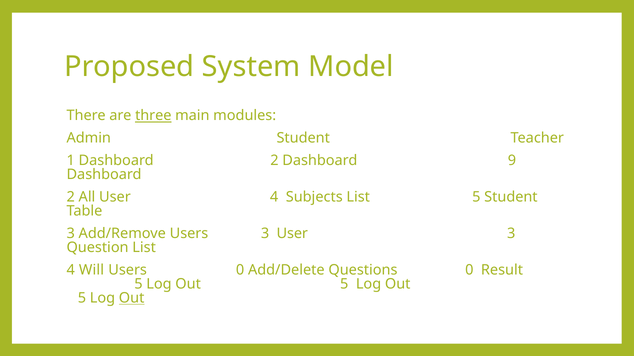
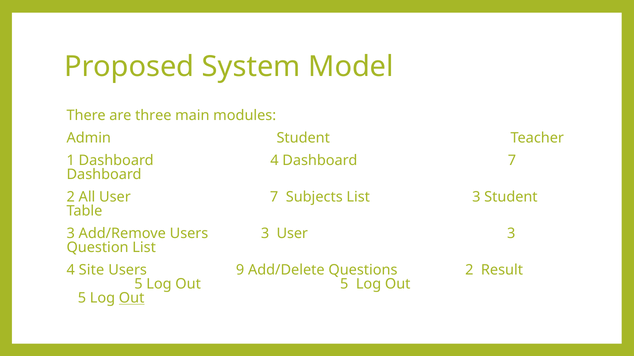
three underline: present -> none
1 Dashboard 2: 2 -> 4
Dashboard 9: 9 -> 7
User 4: 4 -> 7
List 5: 5 -> 3
Will: Will -> Site
Users 0: 0 -> 9
Questions 0: 0 -> 2
